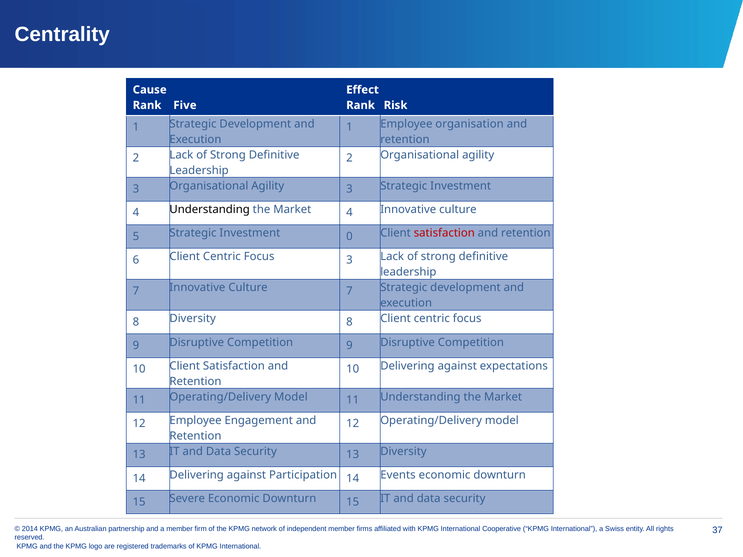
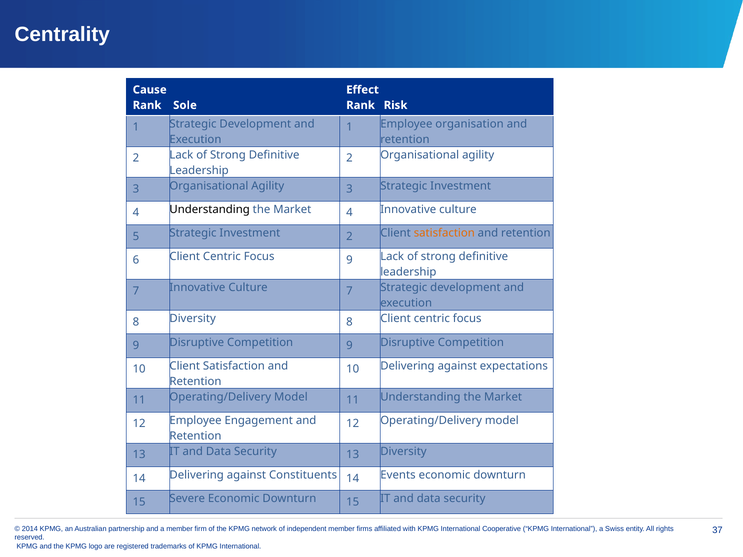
Five: Five -> Sole
Investment 0: 0 -> 2
satisfaction at (444, 233) colour: red -> orange
3 at (349, 260): 3 -> 9
Participation: Participation -> Constituents
